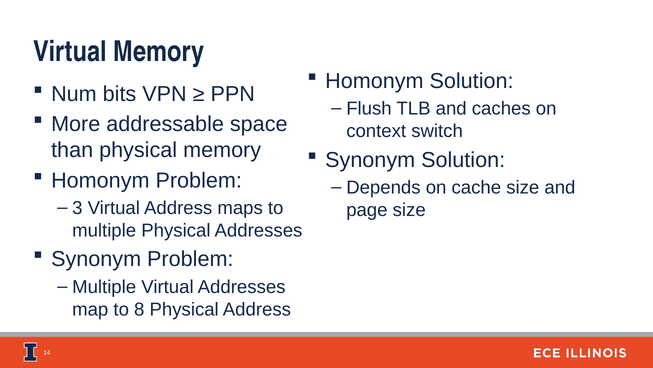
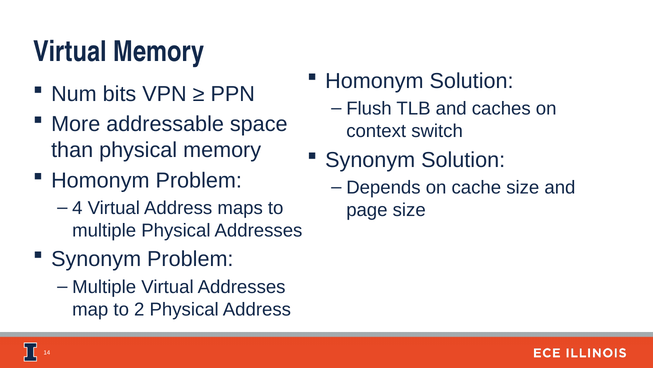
3: 3 -> 4
8: 8 -> 2
